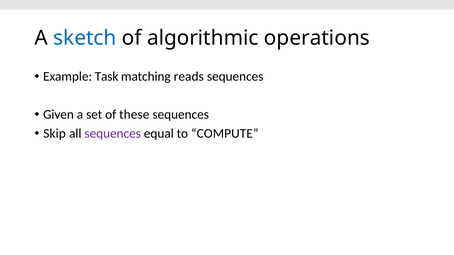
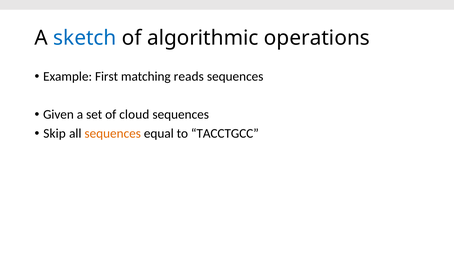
Task: Task -> First
these: these -> cloud
sequences at (113, 134) colour: purple -> orange
COMPUTE: COMPUTE -> TACCTGCC
